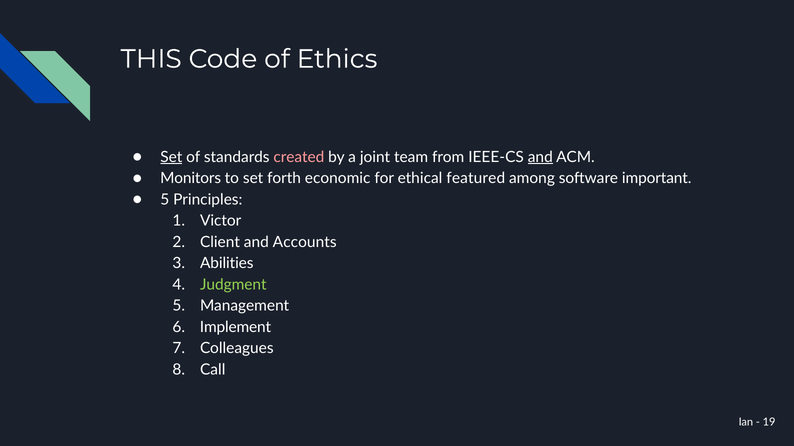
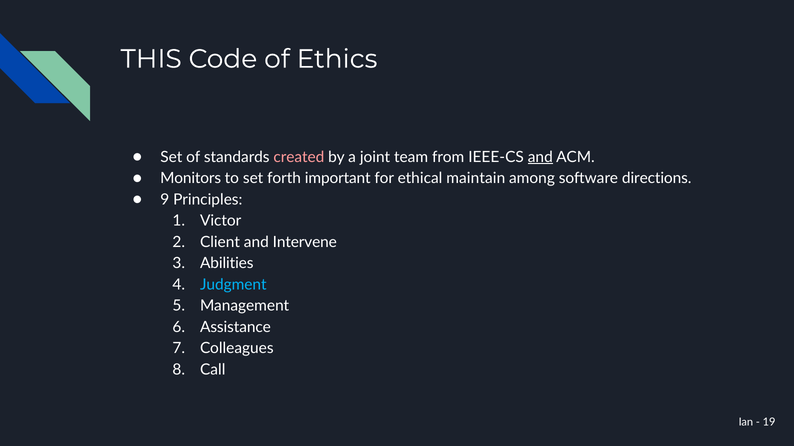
Set at (171, 157) underline: present -> none
economic: economic -> important
featured: featured -> maintain
important: important -> directions
5 at (165, 200): 5 -> 9
Accounts: Accounts -> Intervene
Judgment colour: light green -> light blue
Implement: Implement -> Assistance
